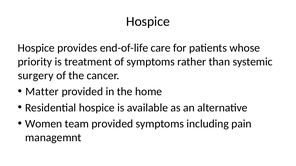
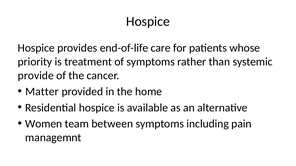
surgery: surgery -> provide
team provided: provided -> between
